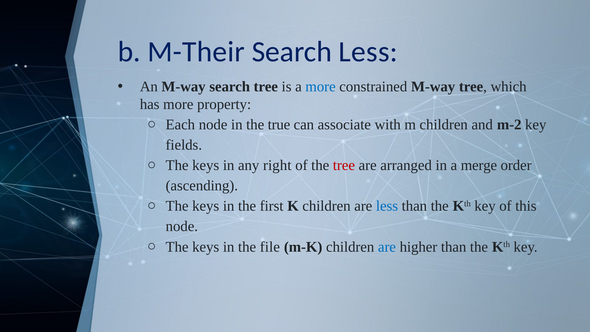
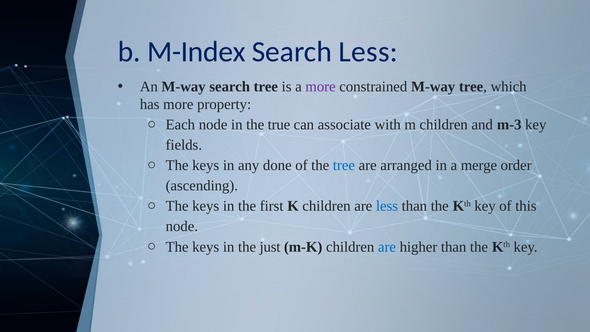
M-Their: M-Their -> M-Index
more at (321, 87) colour: blue -> purple
m-2: m-2 -> m-3
right: right -> done
tree at (344, 165) colour: red -> blue
file: file -> just
